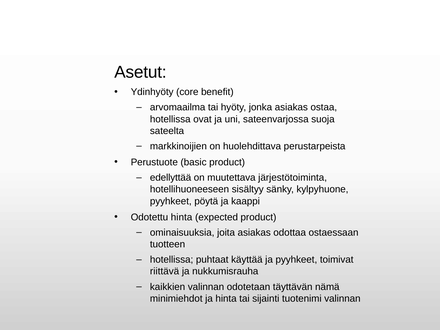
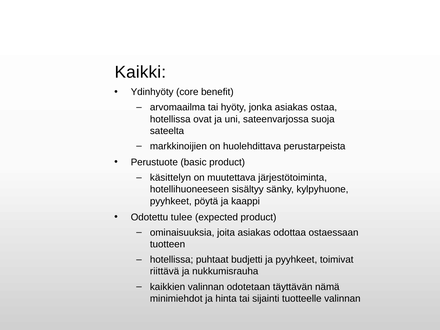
Asetut: Asetut -> Kaikki
edellyttää: edellyttää -> käsittelyn
Odotettu hinta: hinta -> tulee
käyttää: käyttää -> budjetti
tuotenimi: tuotenimi -> tuotteelle
